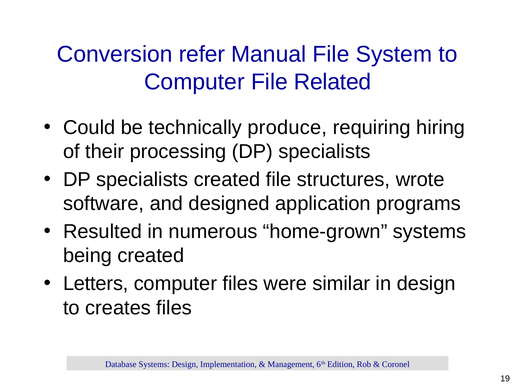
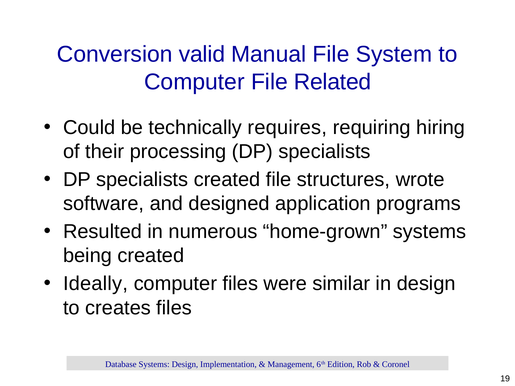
refer: refer -> valid
produce: produce -> requires
Letters: Letters -> Ideally
